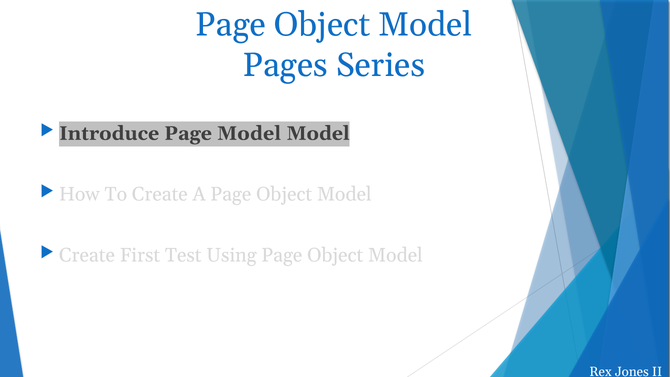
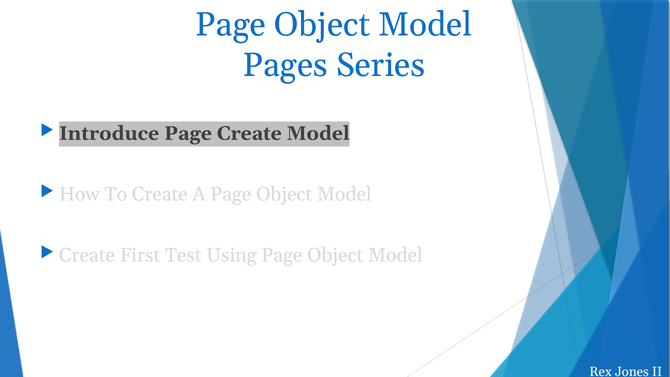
Page Model: Model -> Create
